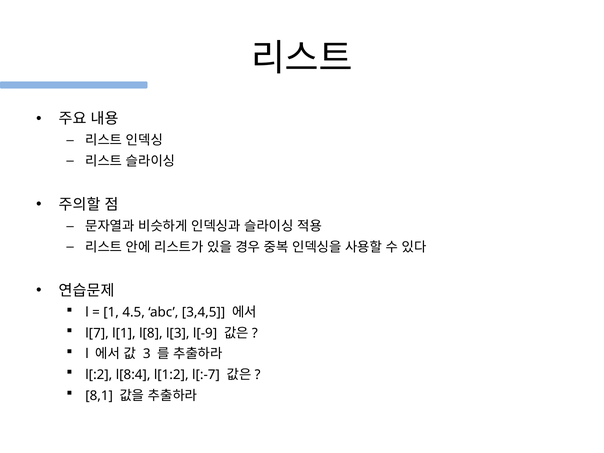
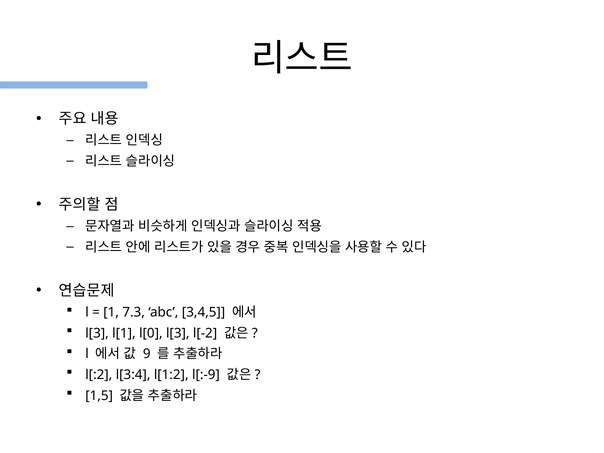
4.5: 4.5 -> 7.3
l[7 at (97, 333): l[7 -> l[3
l[8: l[8 -> l[0
l[-9: l[-9 -> l[-2
3: 3 -> 9
l[8:4: l[8:4 -> l[3:4
l[:-7: l[:-7 -> l[:-9
8,1: 8,1 -> 1,5
